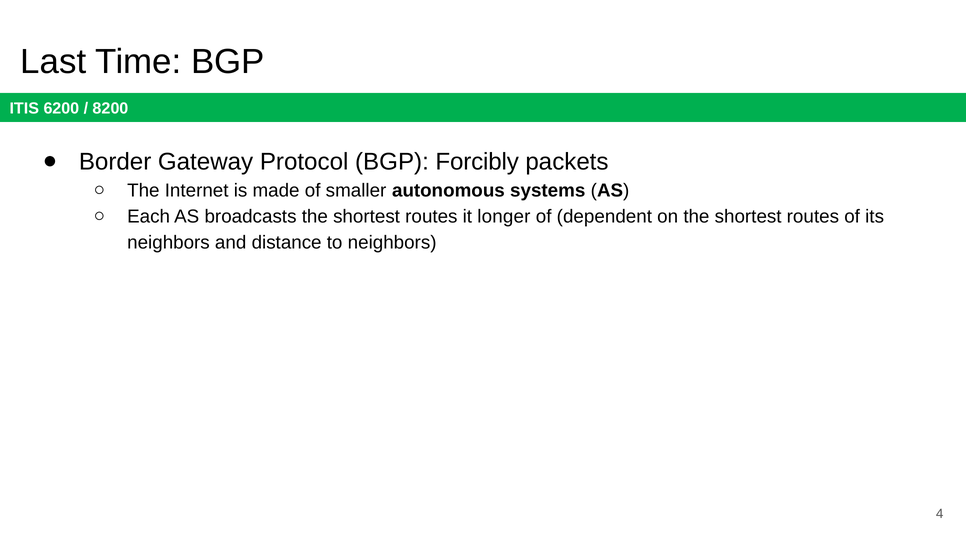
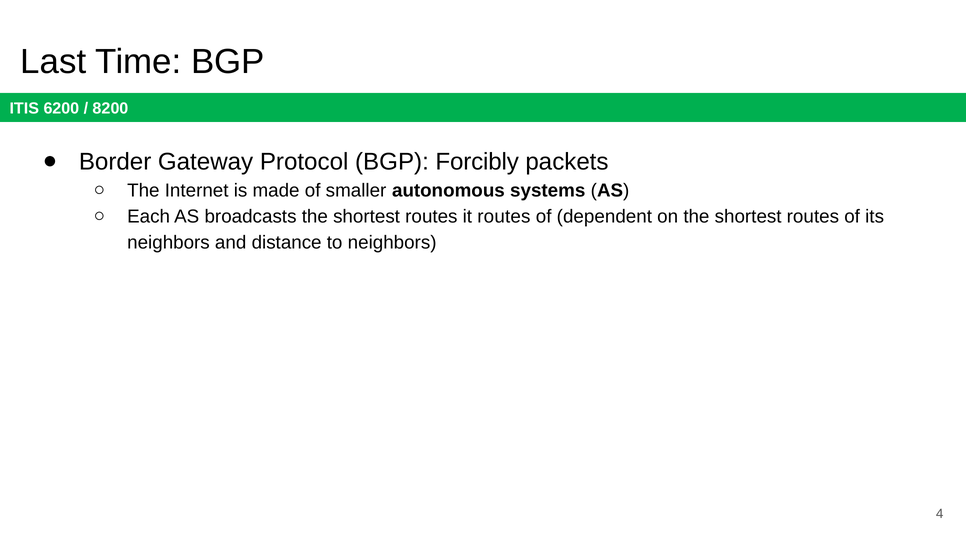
it longer: longer -> routes
